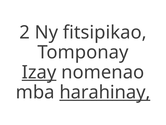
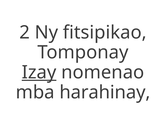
harahinay underline: present -> none
